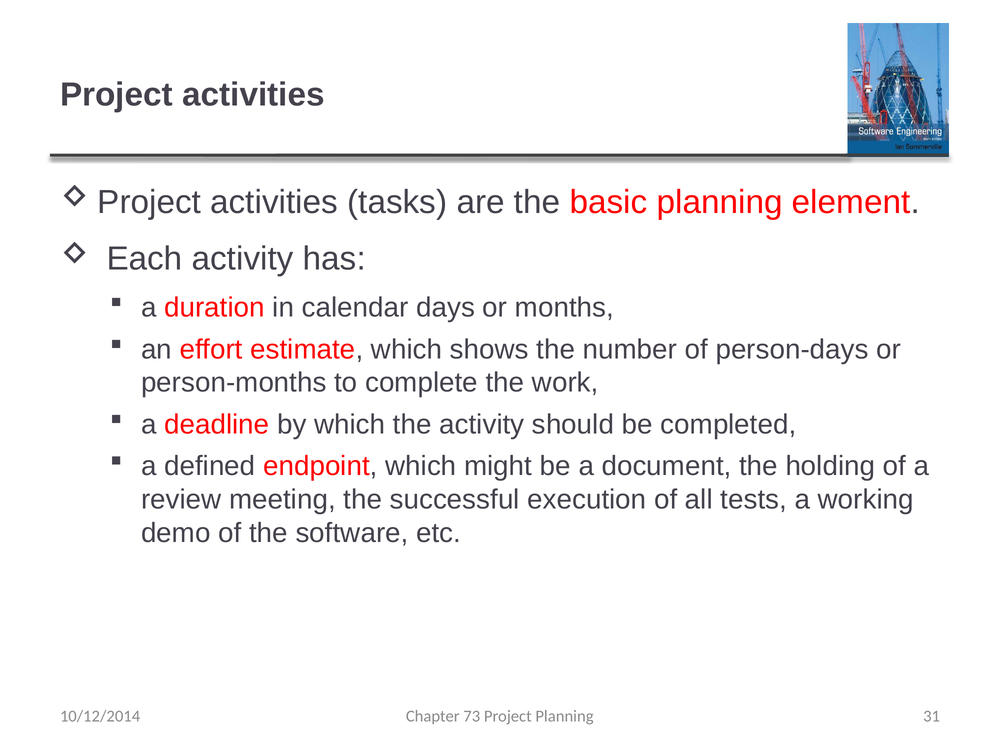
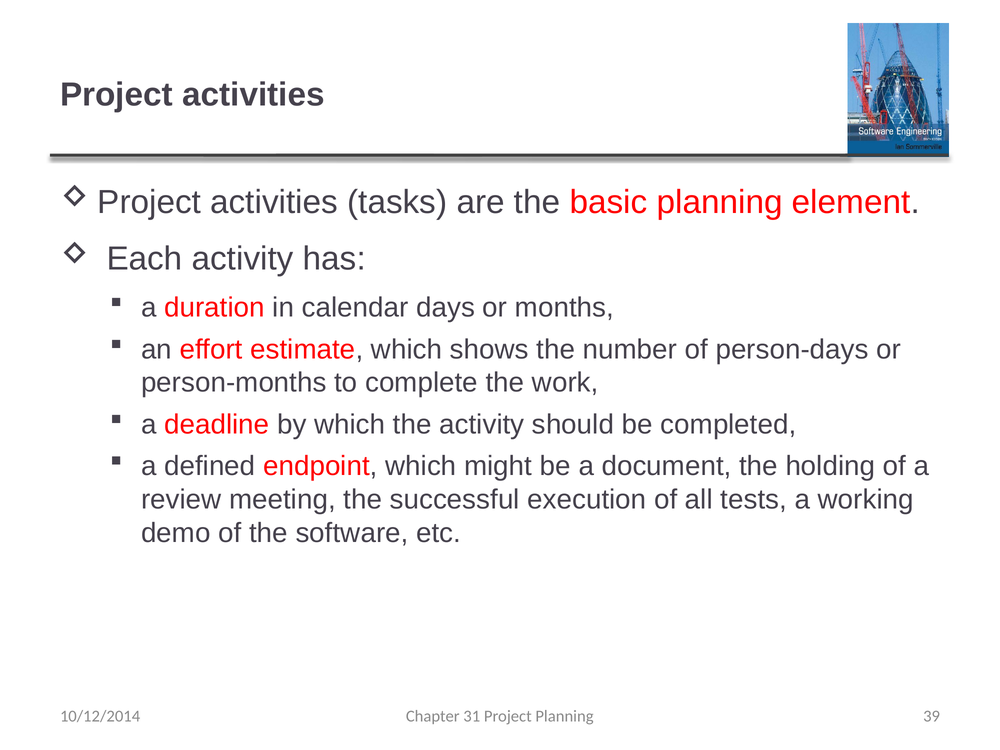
73: 73 -> 31
31: 31 -> 39
